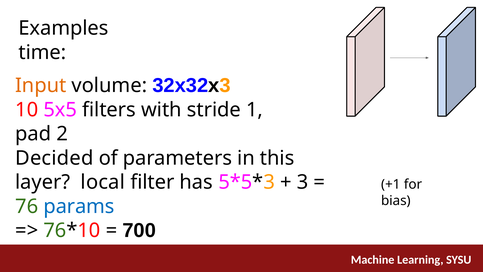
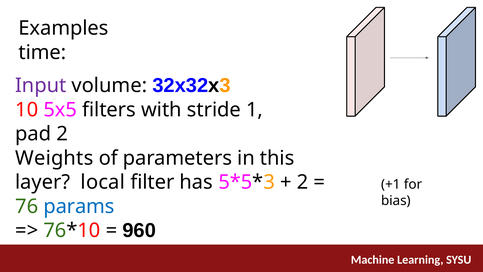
Input colour: orange -> purple
Decided: Decided -> Weights
3 at (303, 182): 3 -> 2
700: 700 -> 960
